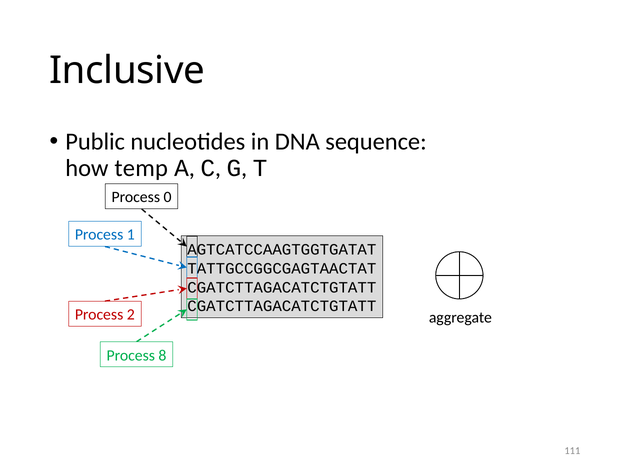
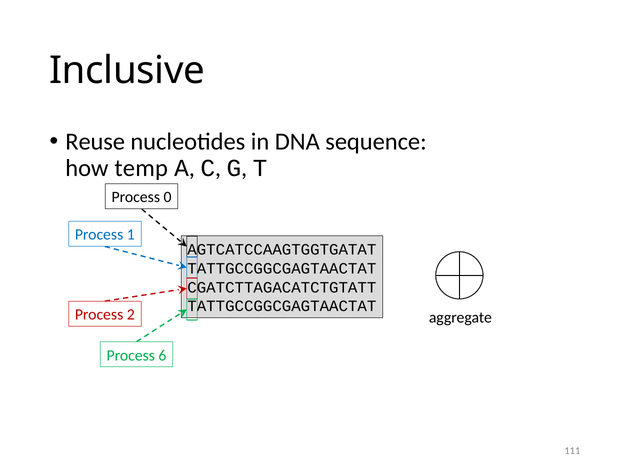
Public: Public -> Reuse
CGATCTTAGACATCTGTATT at (282, 307): CGATCTTAGACATCTGTATT -> TATTGCCGGCGAGTAACTAT
8: 8 -> 6
